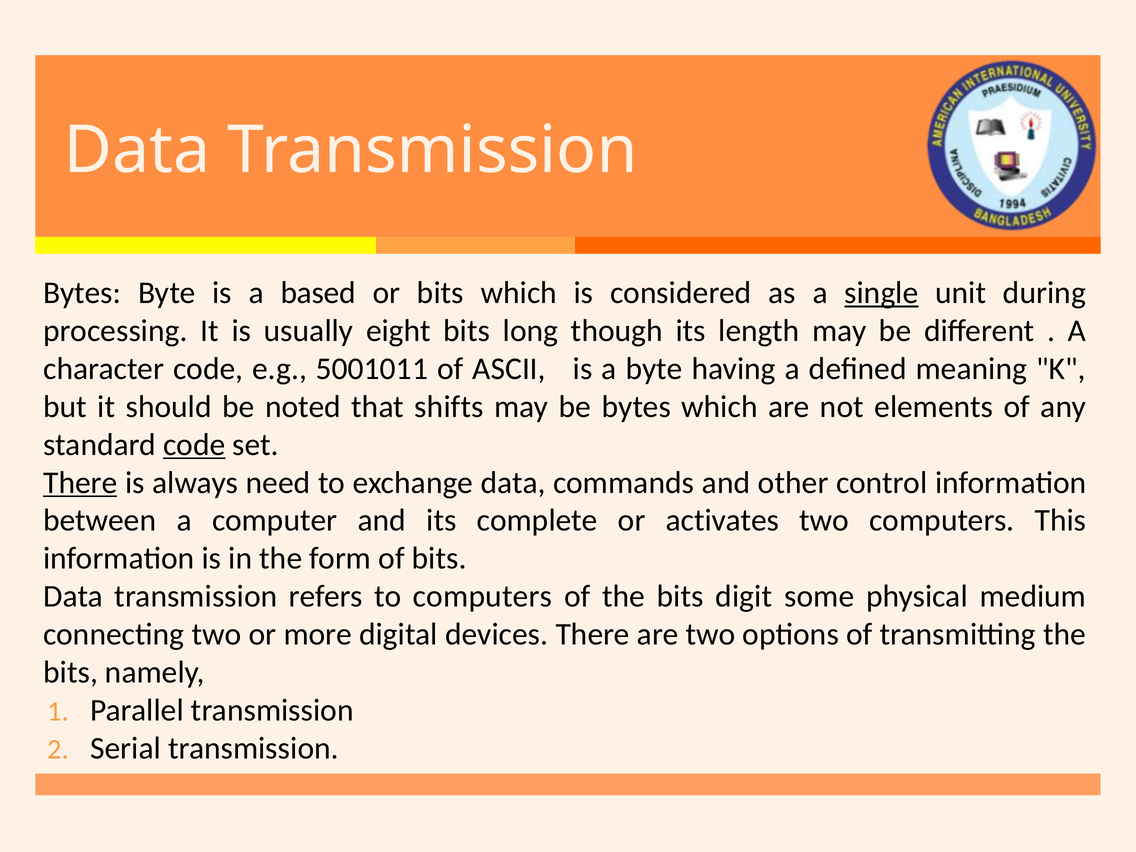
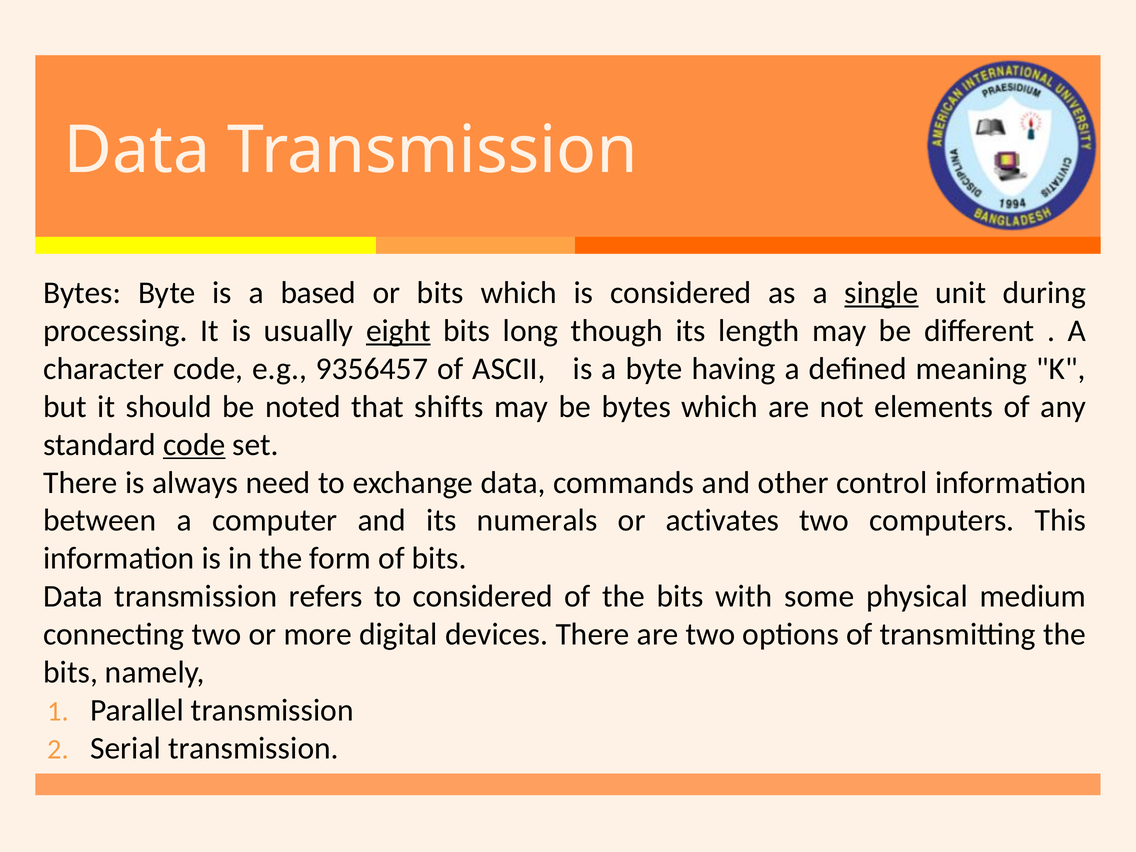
eight underline: none -> present
5001011: 5001011 -> 9356457
There at (80, 483) underline: present -> none
complete: complete -> numerals
to computers: computers -> considered
digit: digit -> with
